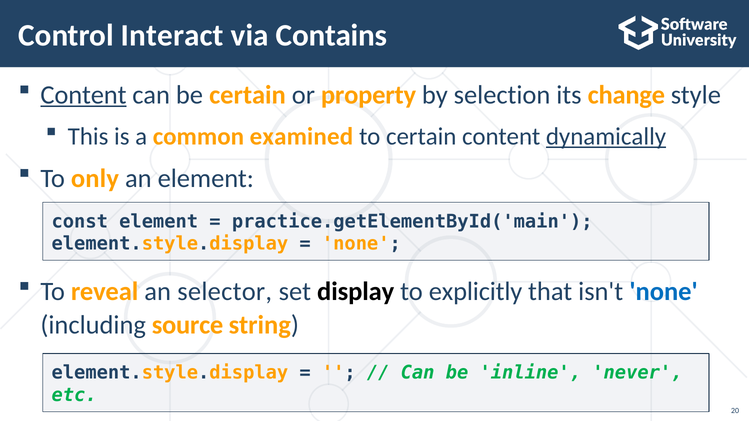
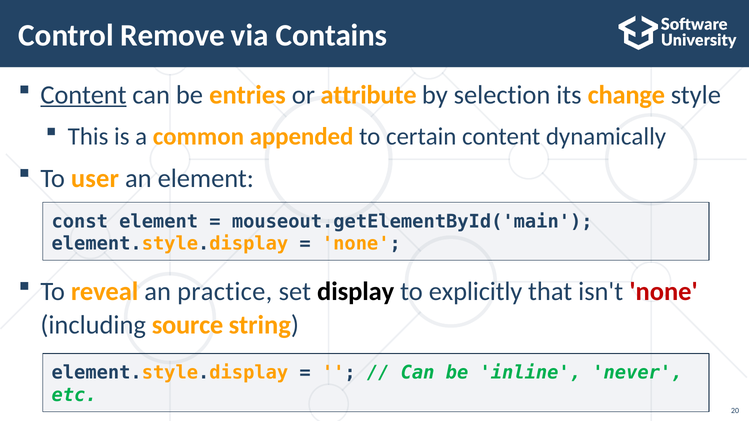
Interact: Interact -> Remove
be certain: certain -> entries
property: property -> attribute
examined: examined -> appended
dynamically underline: present -> none
only: only -> user
practice.getElementById('main: practice.getElementById('main -> mouseout.getElementById('main
selector: selector -> practice
none at (664, 292) colour: blue -> red
